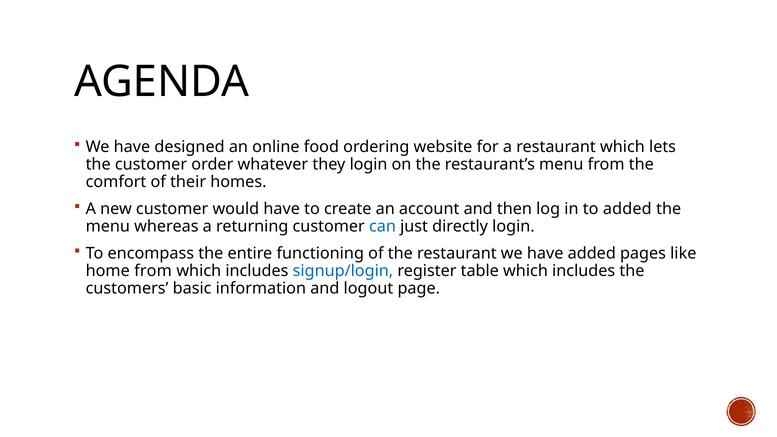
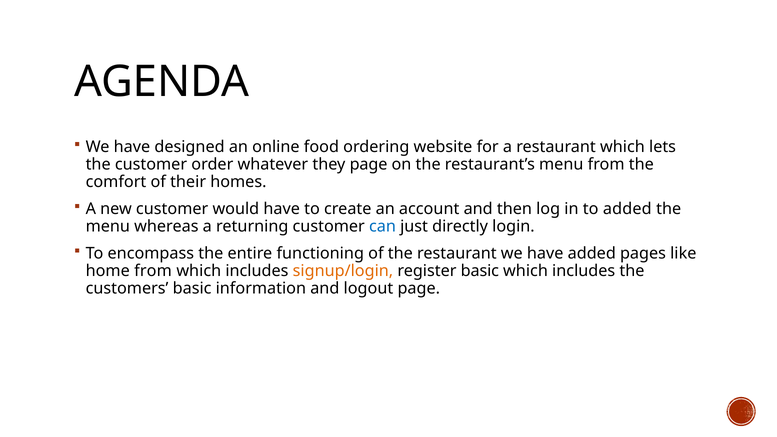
they login: login -> page
signup/login colour: blue -> orange
register table: table -> basic
